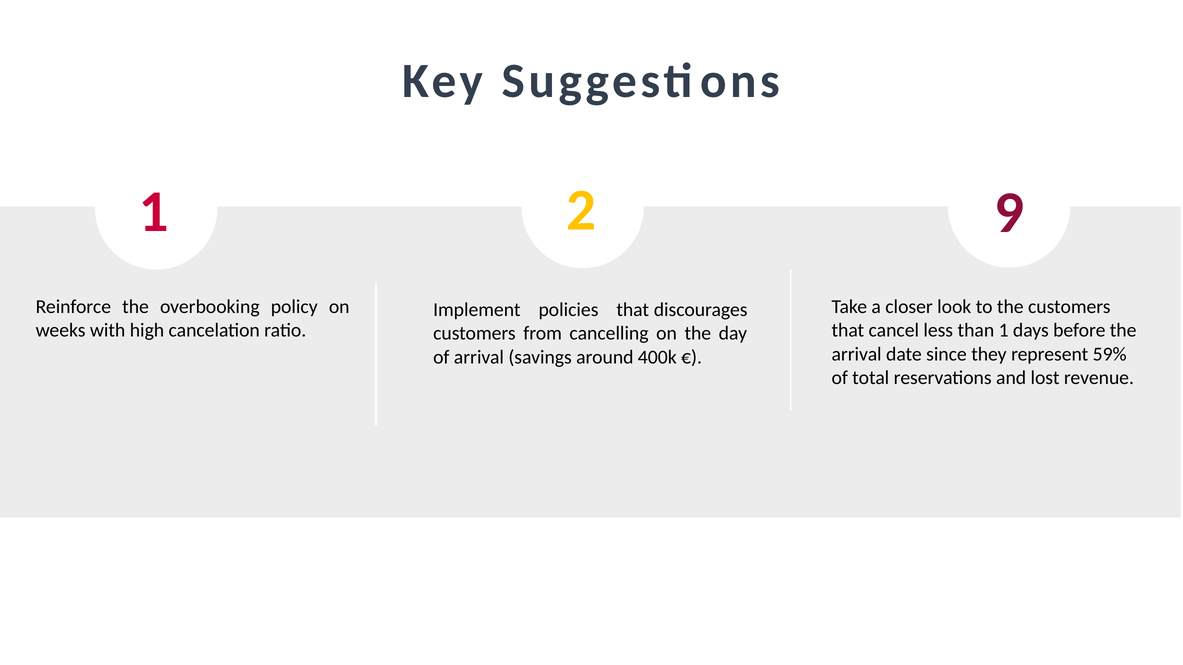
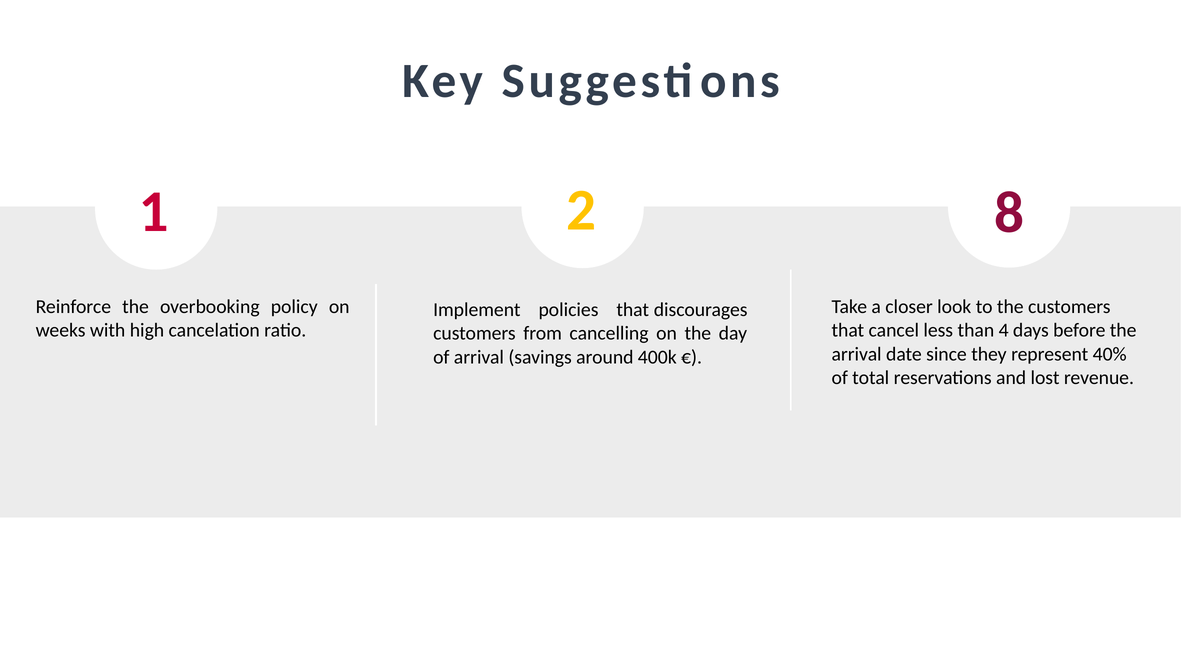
9: 9 -> 8
than 1: 1 -> 4
59%: 59% -> 40%
